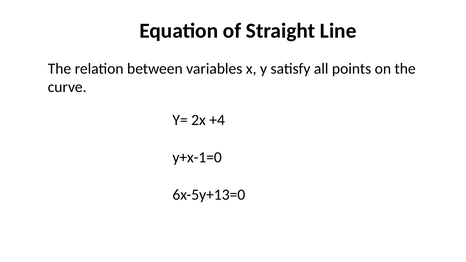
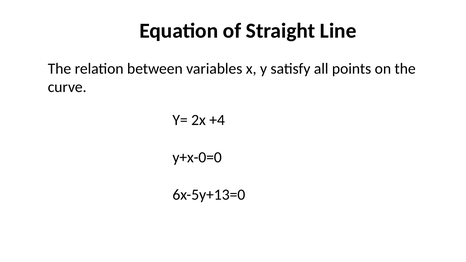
y+x-1=0: y+x-1=0 -> y+x-0=0
